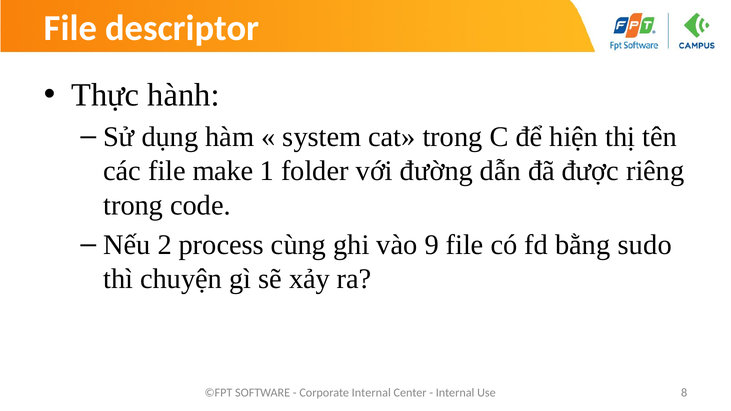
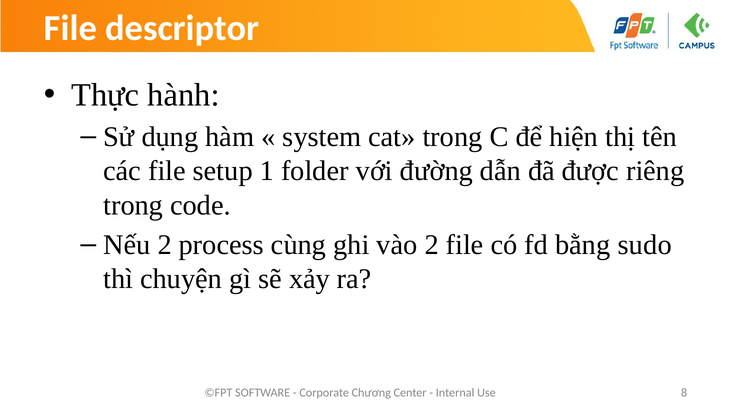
make: make -> setup
vào 9: 9 -> 2
Corporate Internal: Internal -> Chương
